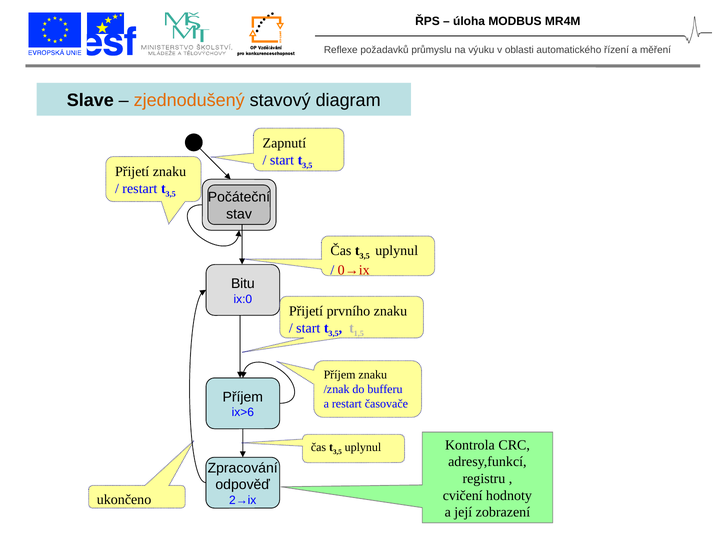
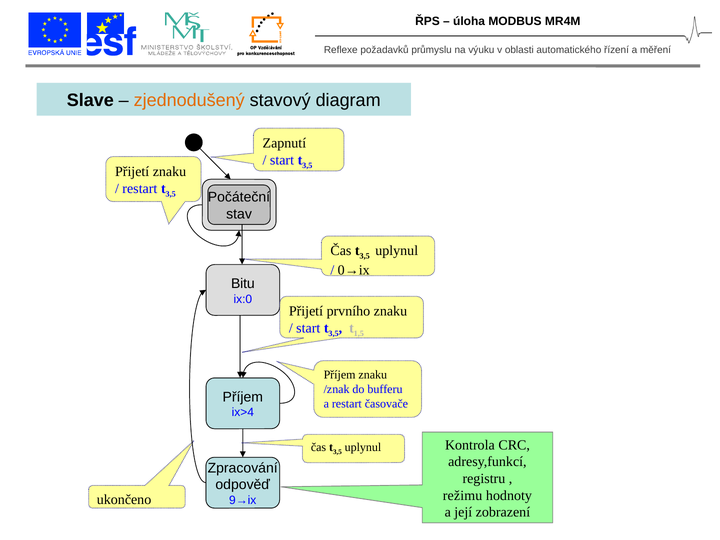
0→ix colour: red -> black
ix>6: ix>6 -> ix>4
cvičení: cvičení -> režimu
2→ix: 2→ix -> 9→ix
